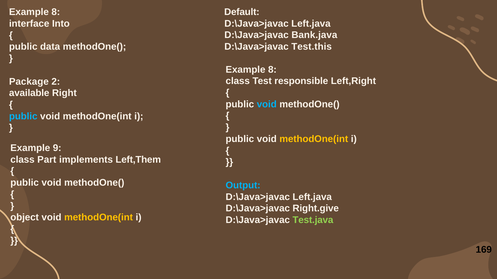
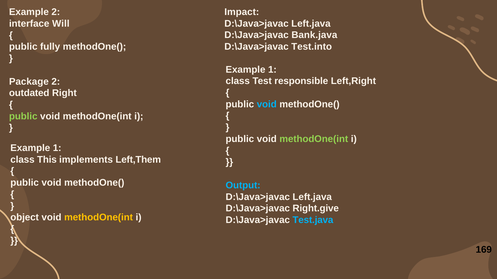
8 at (56, 12): 8 -> 2
Default: Default -> Impact
Into: Into -> Will
data: data -> fully
Test.this: Test.this -> Test.into
8 at (272, 70): 8 -> 1
available: available -> outdated
public at (23, 116) colour: light blue -> light green
methodOne(int at (314, 139) colour: yellow -> light green
9 at (57, 148): 9 -> 1
Part: Part -> This
Test.java colour: light green -> light blue
